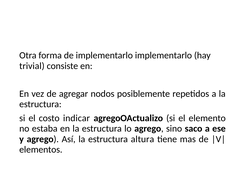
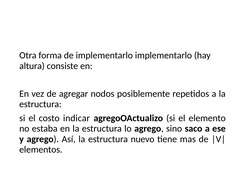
trivial: trivial -> altura
altura: altura -> nuevo
